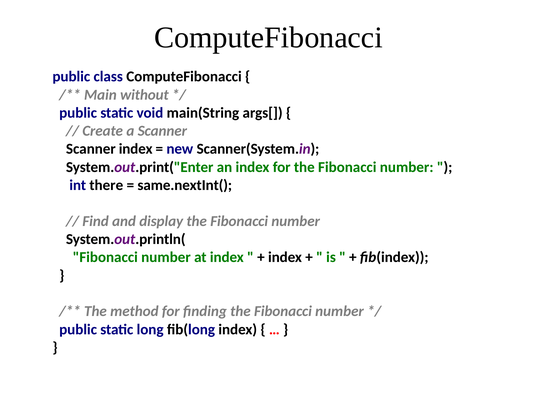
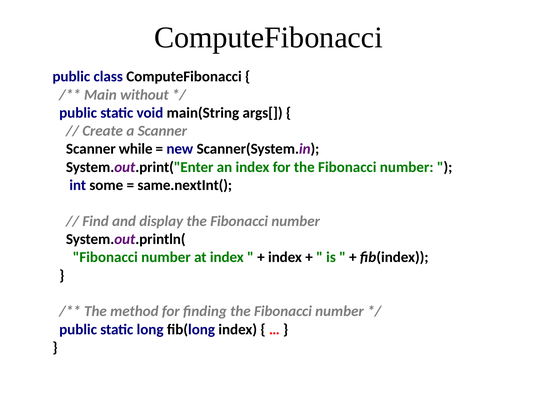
Scanner index: index -> while
there: there -> some
